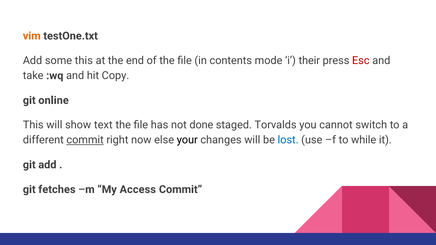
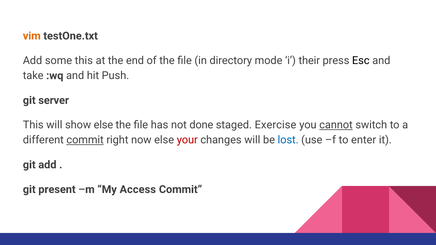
contents: contents -> directory
Esc colour: red -> black
Copy: Copy -> Push
online: online -> server
show text: text -> else
Torvalds: Torvalds -> Exercise
cannot underline: none -> present
your colour: black -> red
while: while -> enter
fetches: fetches -> present
